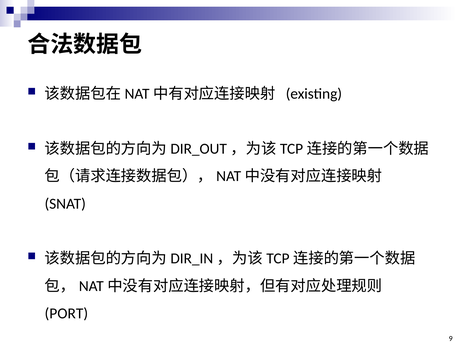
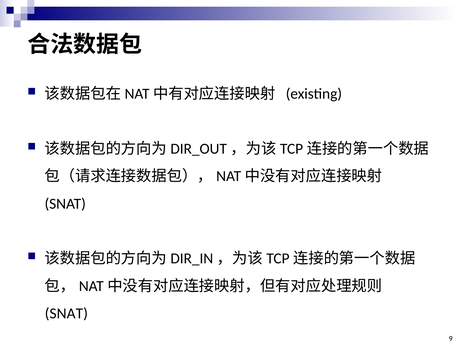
PORT at (66, 314): PORT -> SNAT
